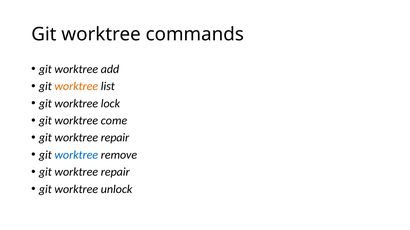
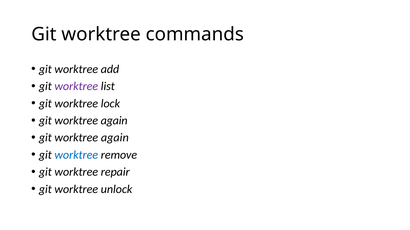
worktree at (76, 87) colour: orange -> purple
come at (114, 121): come -> again
repair at (115, 138): repair -> again
